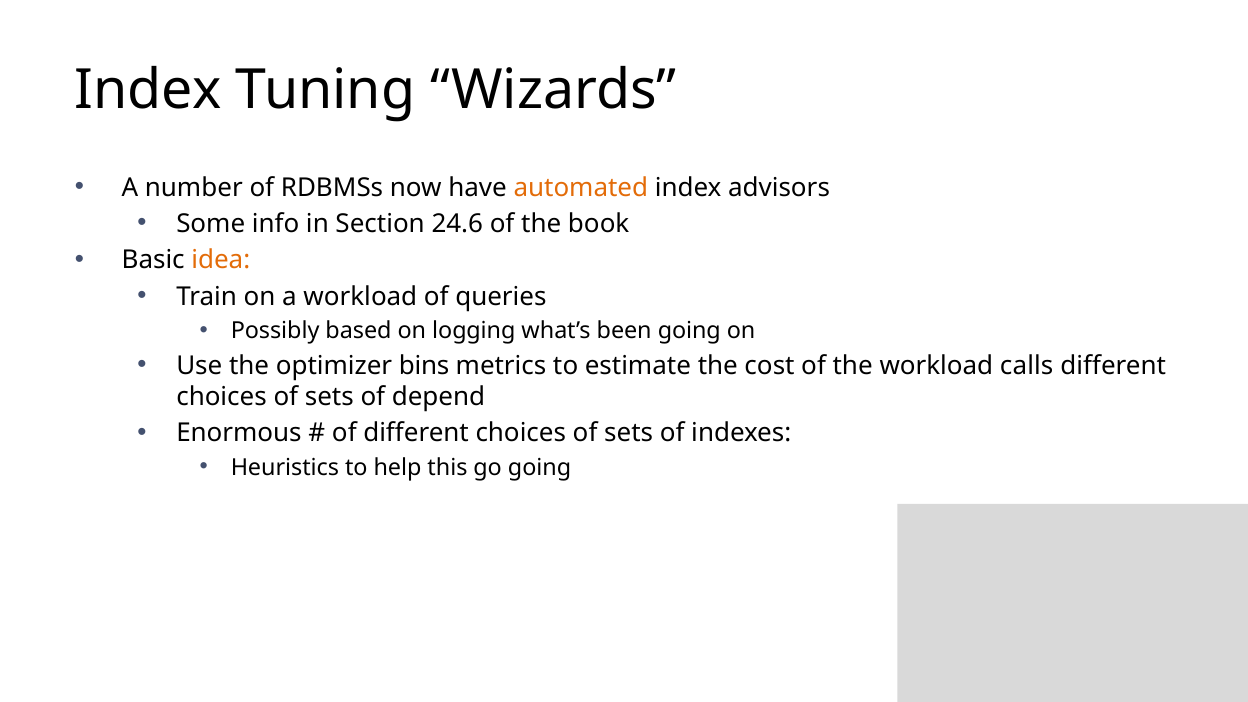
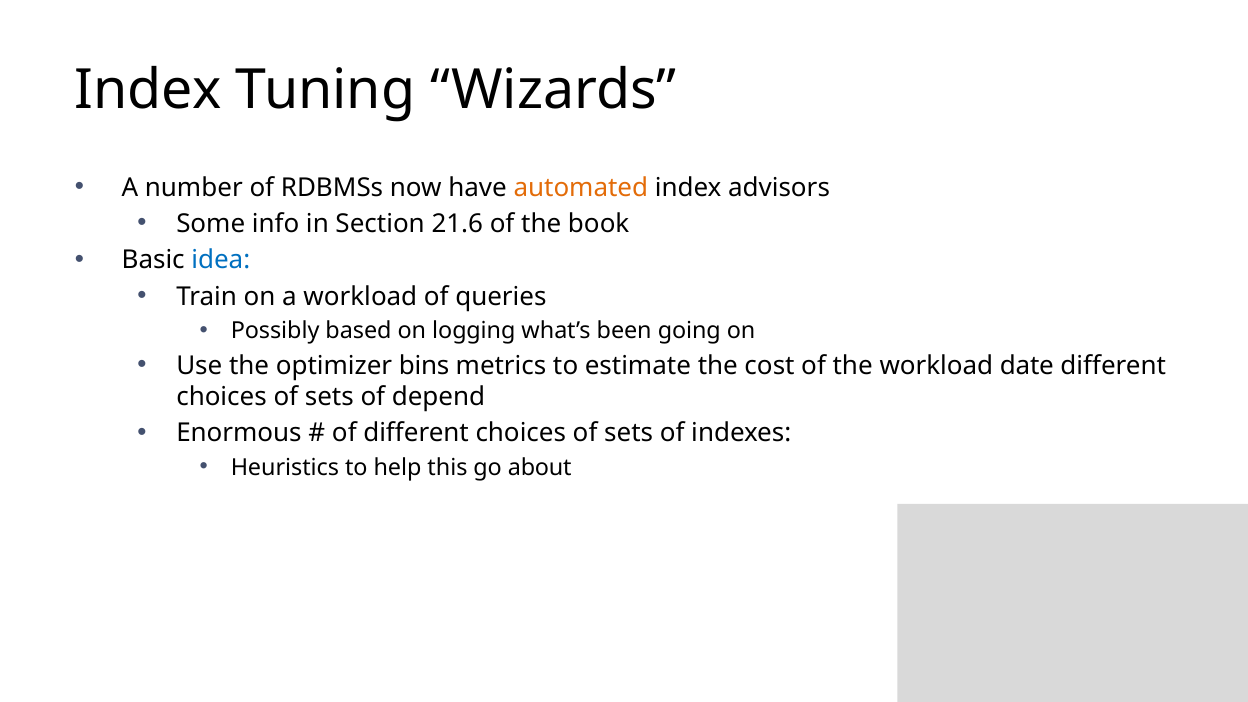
24.6: 24.6 -> 21.6
idea colour: orange -> blue
calls: calls -> date
go going: going -> about
